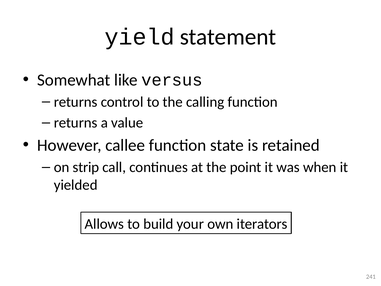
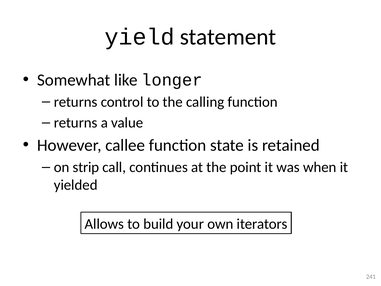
versus: versus -> longer
